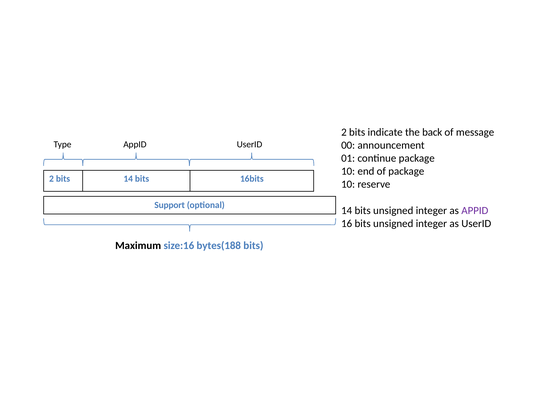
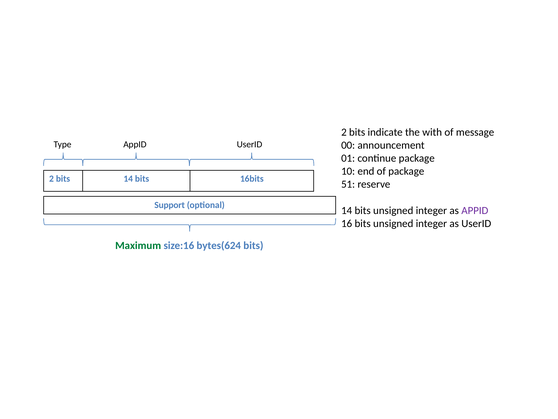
back: back -> with
10 at (348, 184): 10 -> 51
Maximum colour: black -> green
bytes(188: bytes(188 -> bytes(624
